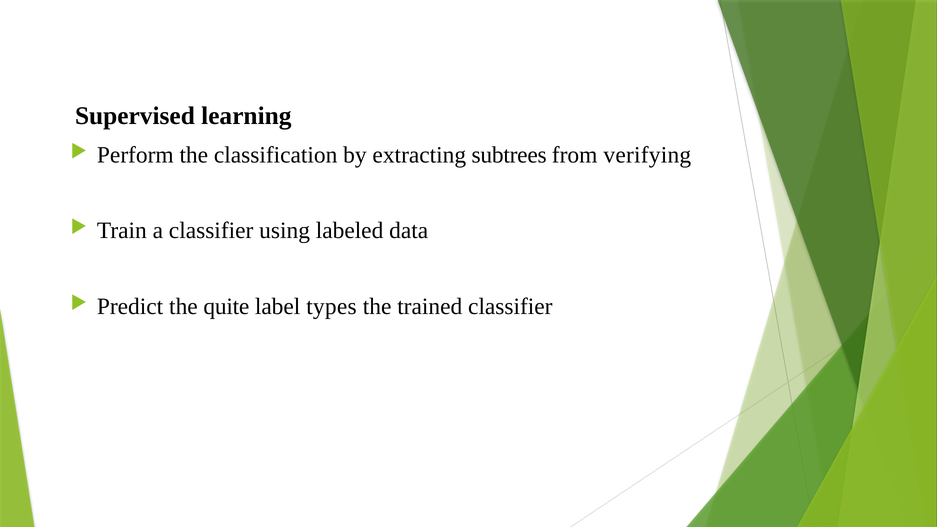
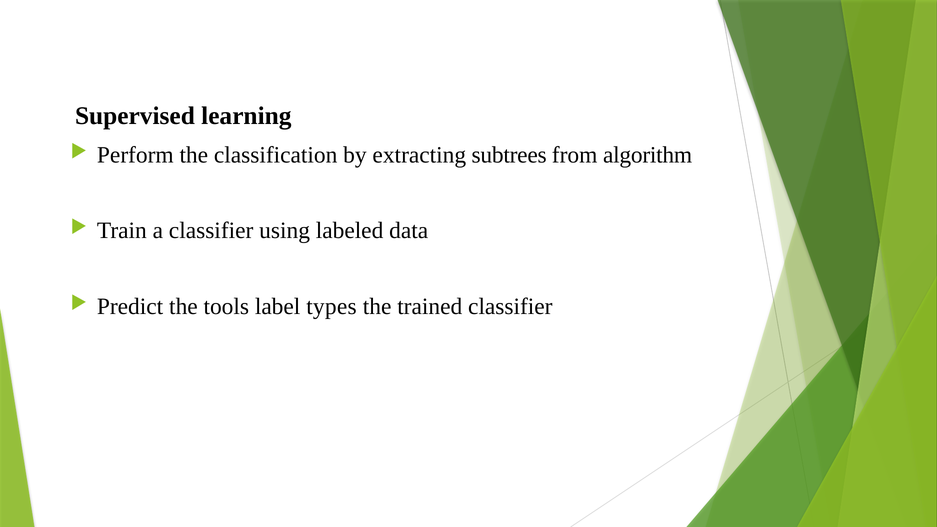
verifying: verifying -> algorithm
quite: quite -> tools
